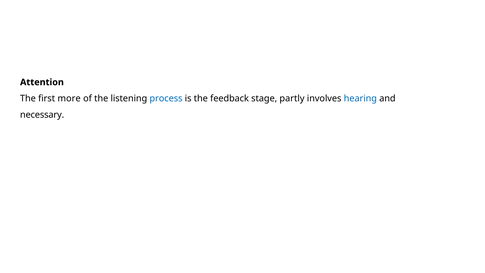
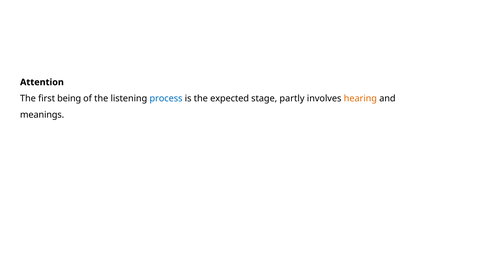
more: more -> being
feedback: feedback -> expected
hearing colour: blue -> orange
necessary: necessary -> meanings
